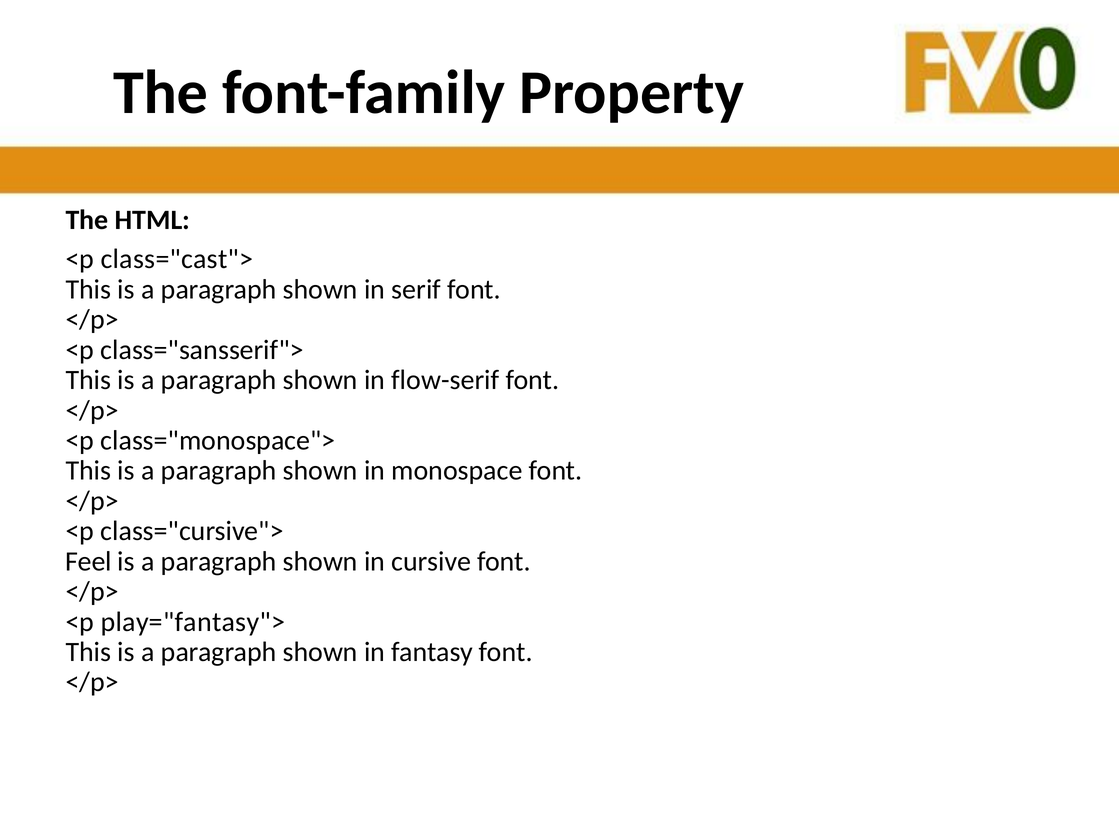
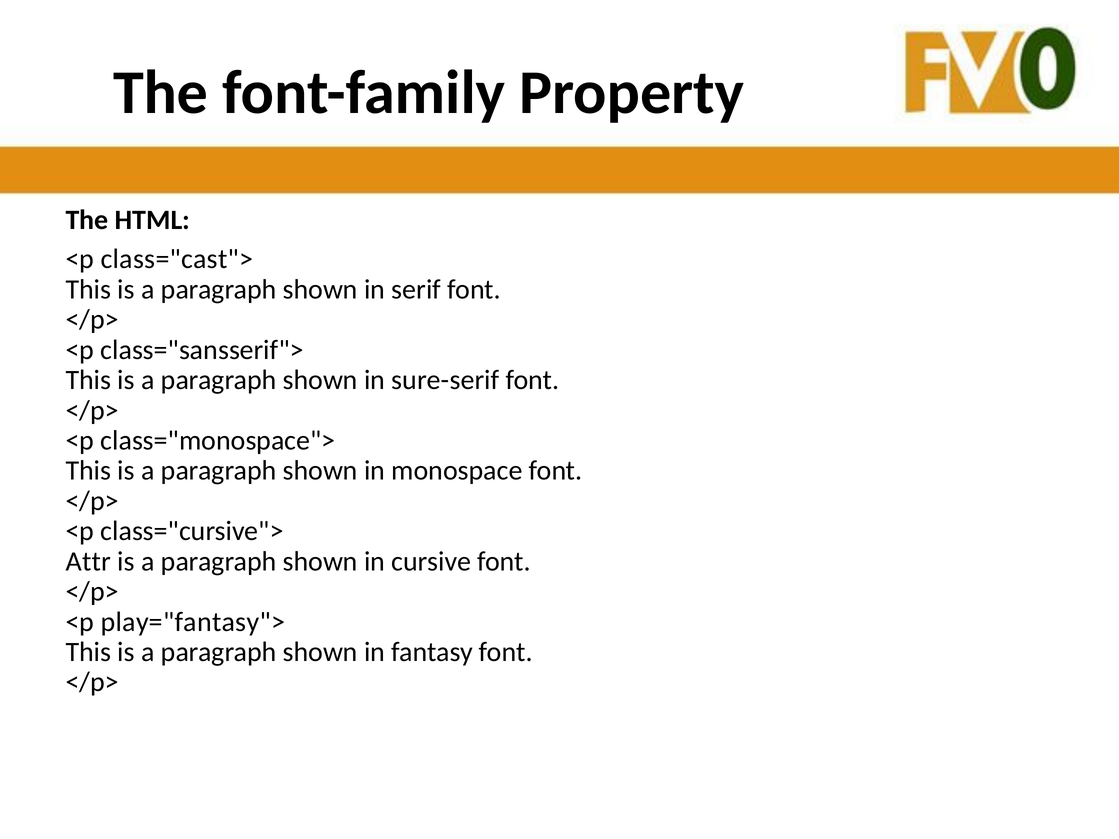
flow-serif: flow-serif -> sure-serif
Feel: Feel -> Attr
